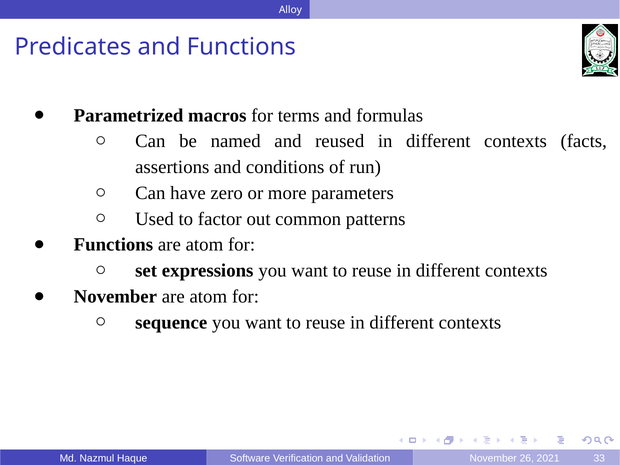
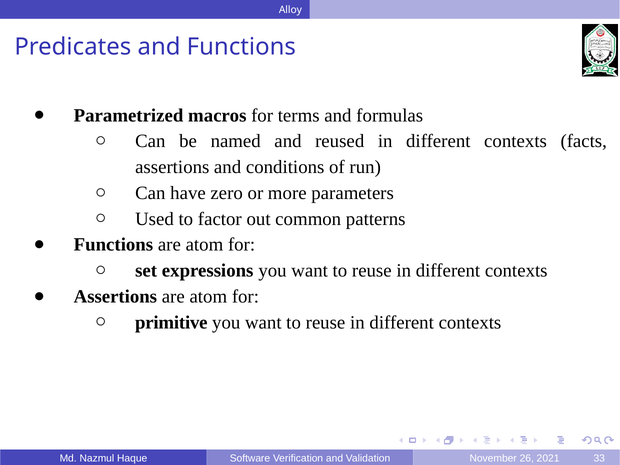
November at (115, 297): November -> Assertions
sequence: sequence -> primitive
